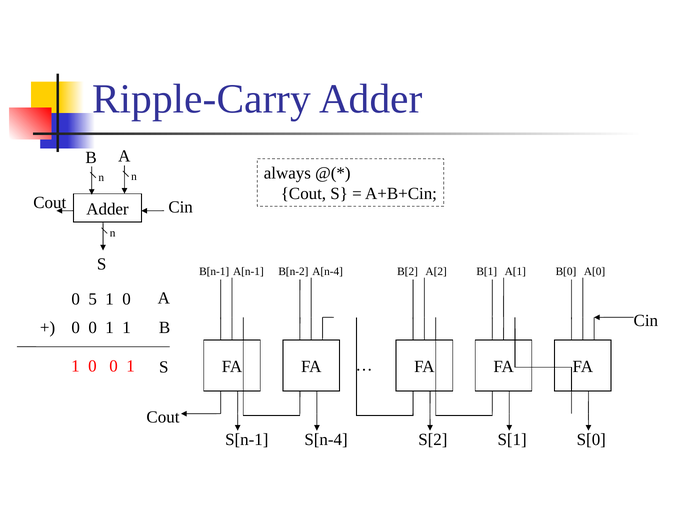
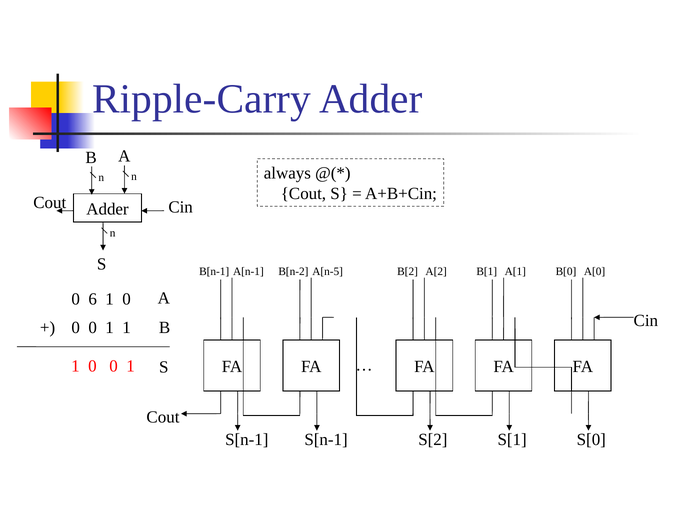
A[n-4: A[n-4 -> A[n-5
5: 5 -> 6
S[n-4 at (326, 439): S[n-4 -> S[n-1
